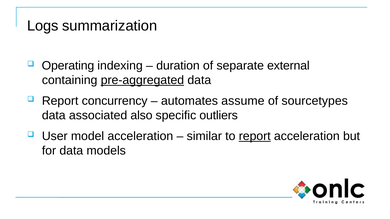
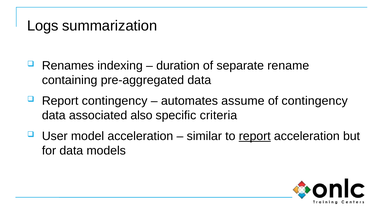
Operating: Operating -> Renames
external: external -> rename
pre-aggregated underline: present -> none
Report concurrency: concurrency -> contingency
of sourcetypes: sourcetypes -> contingency
outliers: outliers -> criteria
